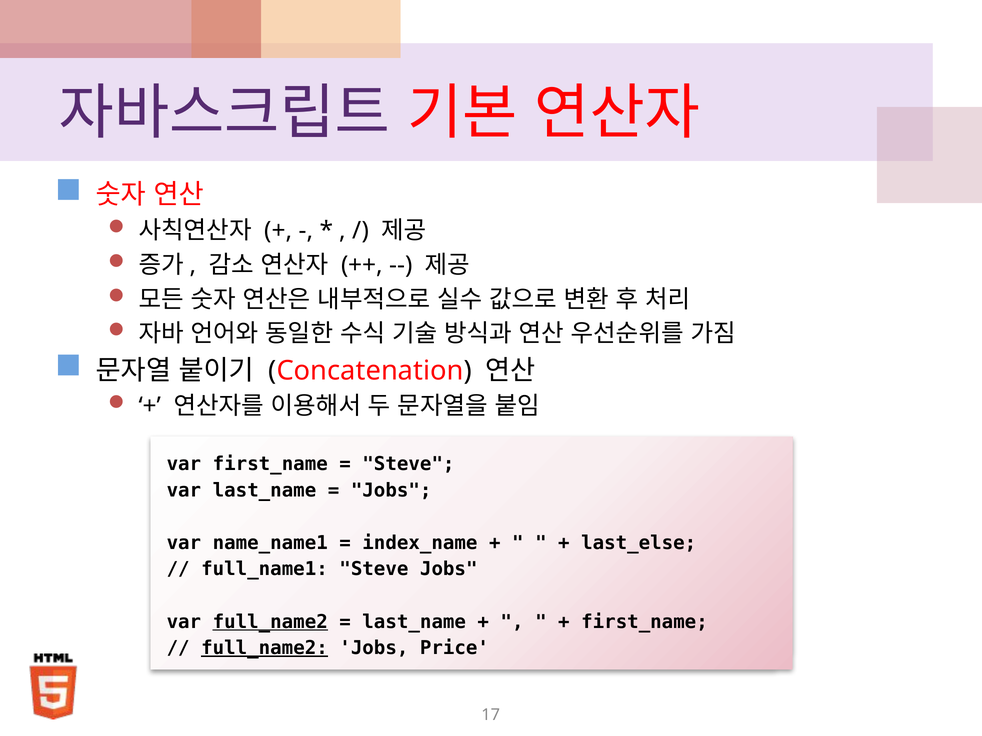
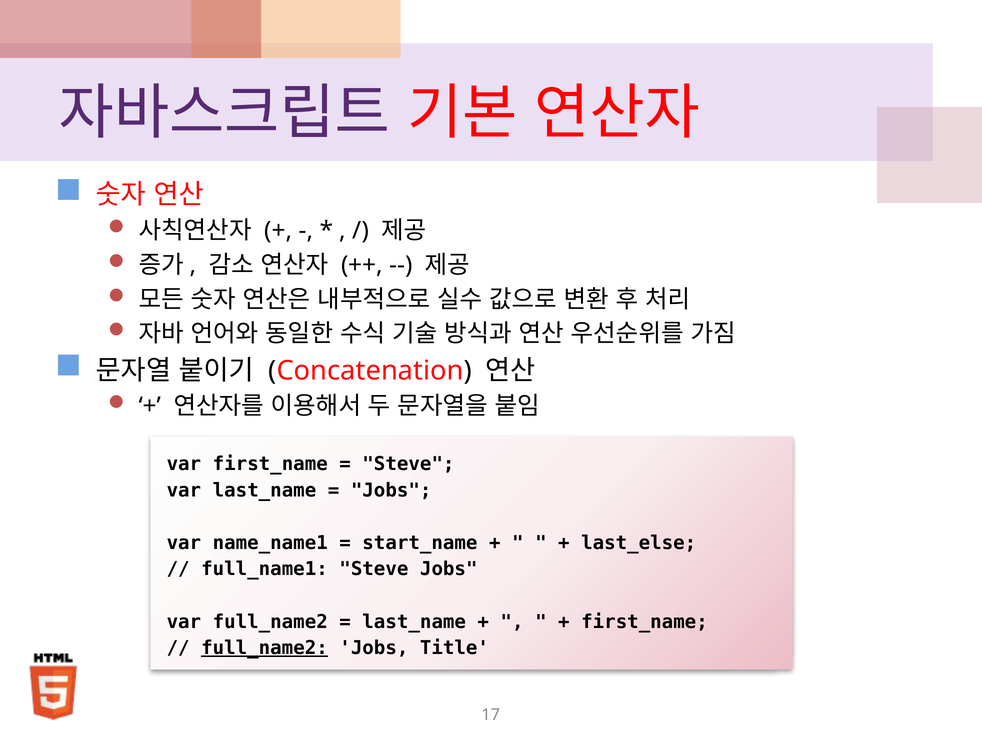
index_name: index_name -> start_name
full_name2 at (270, 622) underline: present -> none
Price: Price -> Title
